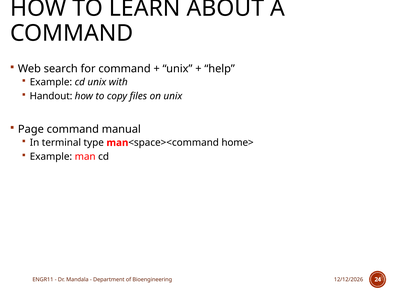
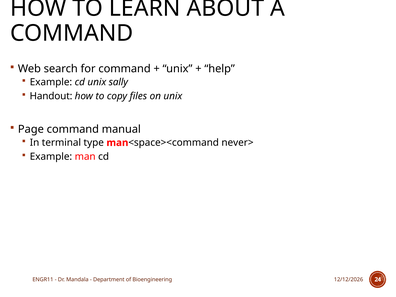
with: with -> sally
home>: home> -> never>
